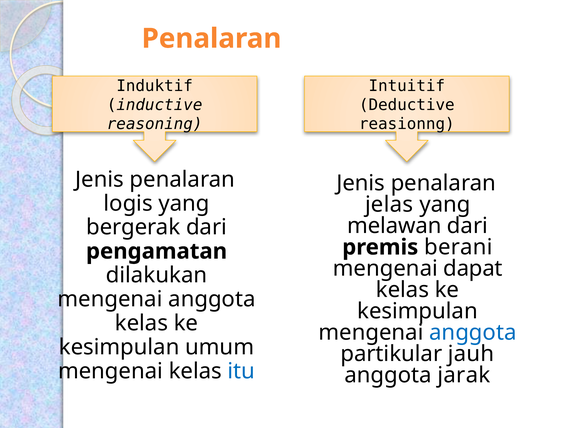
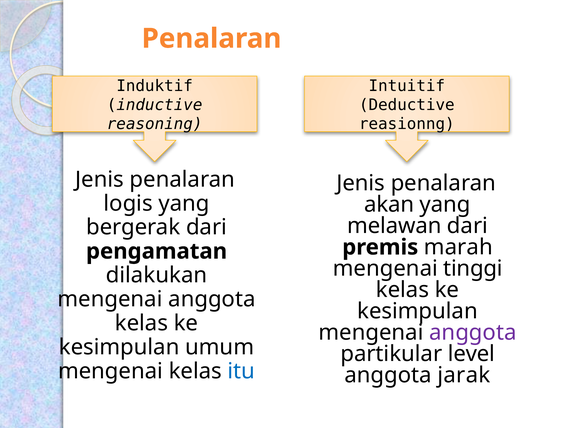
jelas: jelas -> akan
berani: berani -> marah
dapat: dapat -> tinggi
anggota at (473, 333) colour: blue -> purple
jauh: jauh -> level
